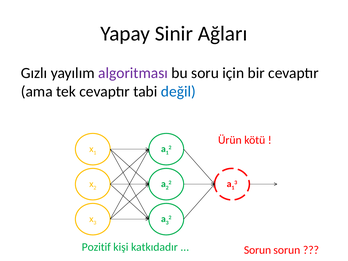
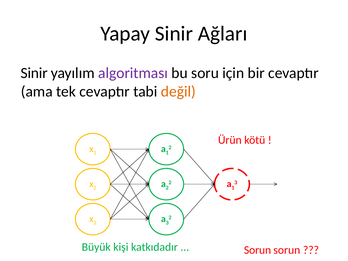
Gızlı at (34, 73): Gızlı -> Sinir
değil colour: blue -> orange
Pozitif: Pozitif -> Büyük
